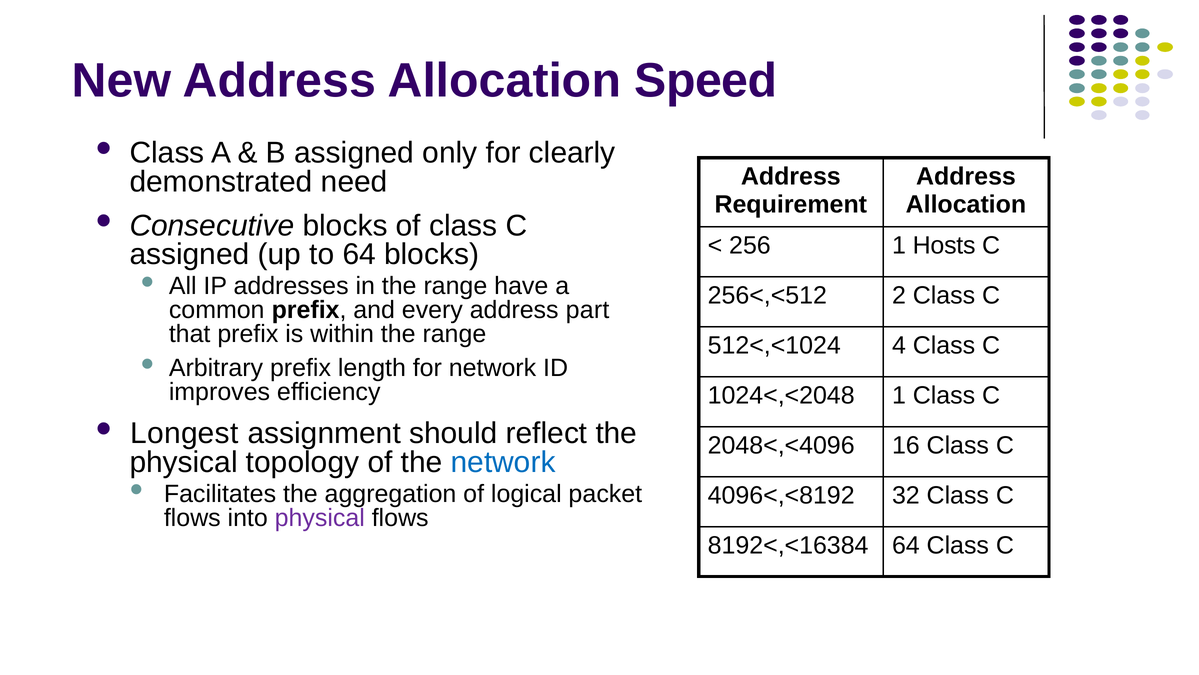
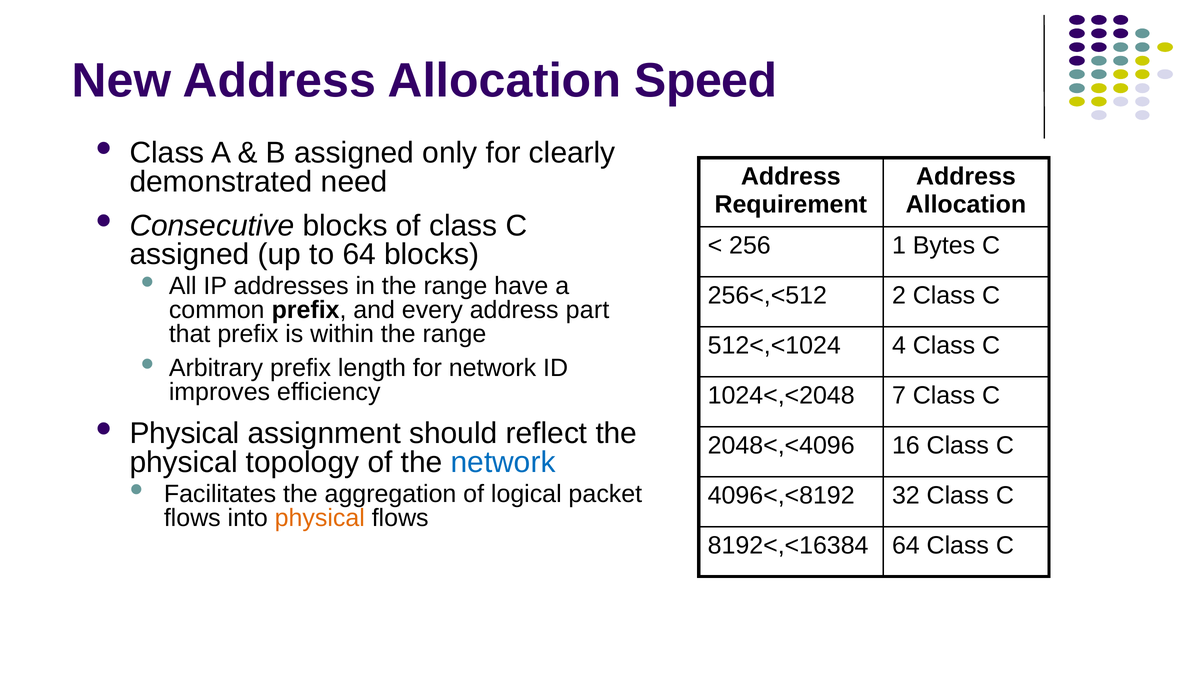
Hosts: Hosts -> Bytes
1024<,<2048 1: 1 -> 7
Longest at (184, 433): Longest -> Physical
physical at (320, 517) colour: purple -> orange
